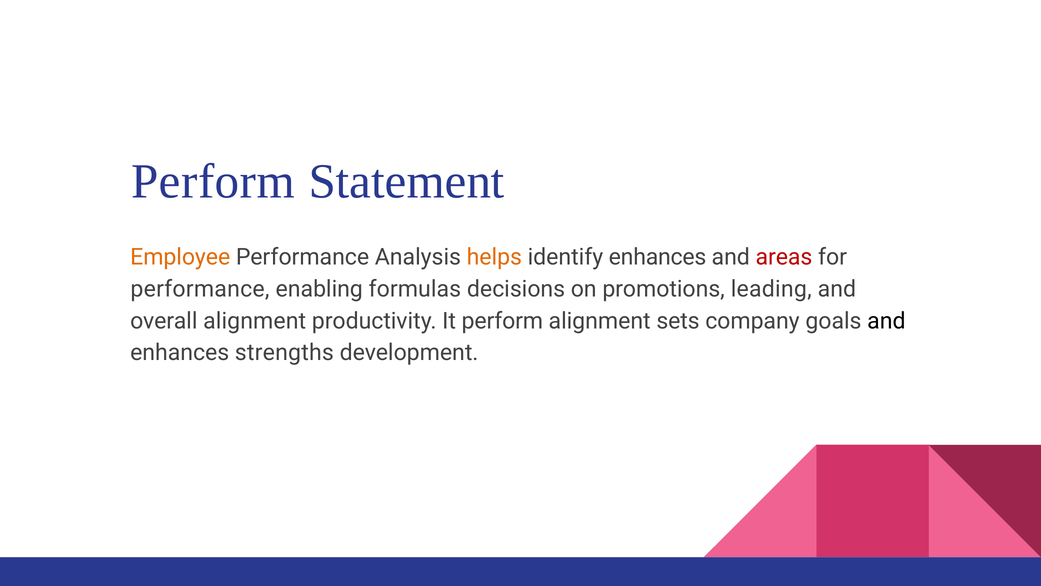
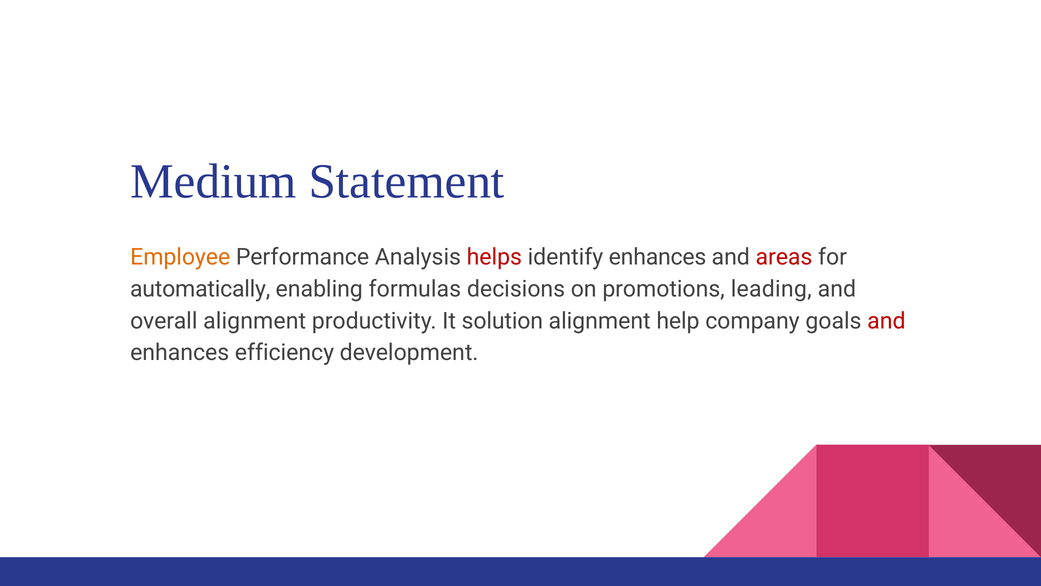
Perform at (213, 181): Perform -> Medium
helps colour: orange -> red
performance at (200, 289): performance -> automatically
It perform: perform -> solution
sets: sets -> help
and at (886, 321) colour: black -> red
strengths: strengths -> efficiency
